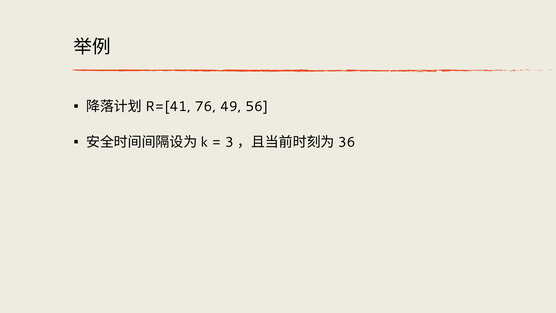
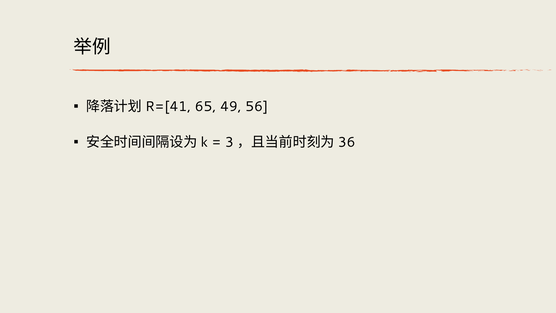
76: 76 -> 65
